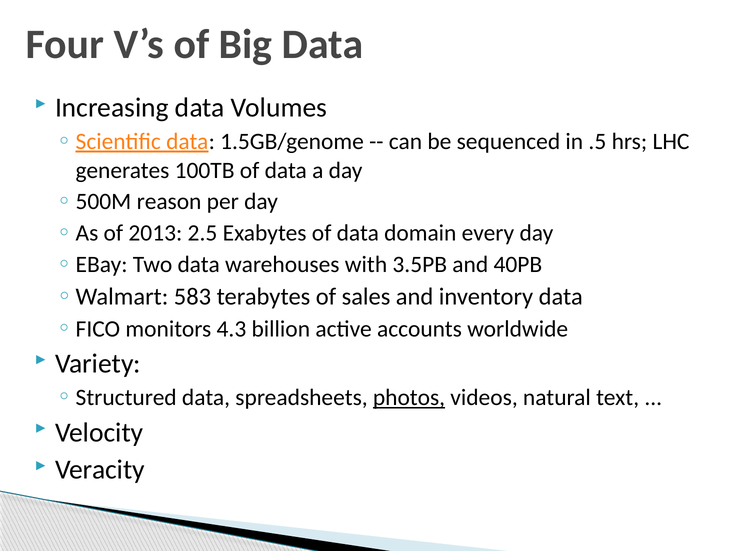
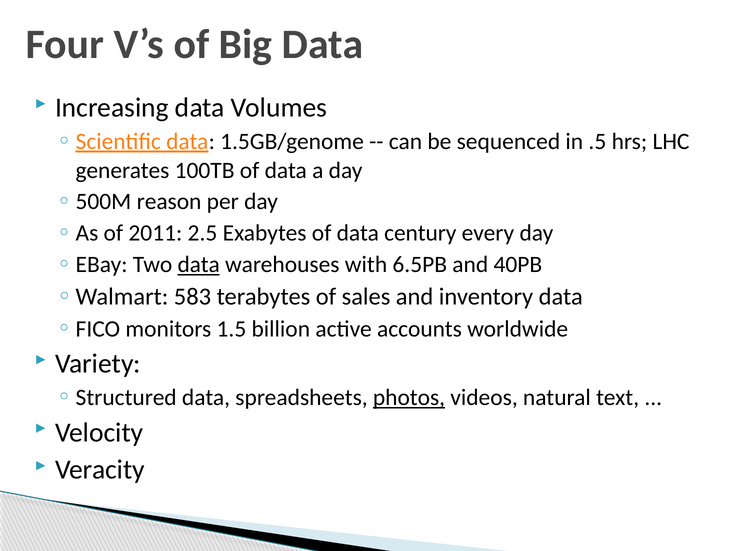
2013: 2013 -> 2011
domain: domain -> century
data at (199, 265) underline: none -> present
3.5PB: 3.5PB -> 6.5PB
4.3: 4.3 -> 1.5
